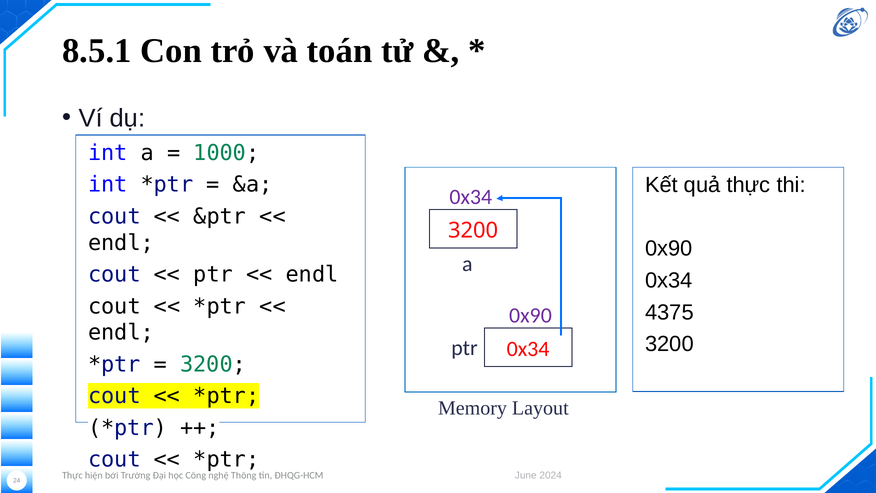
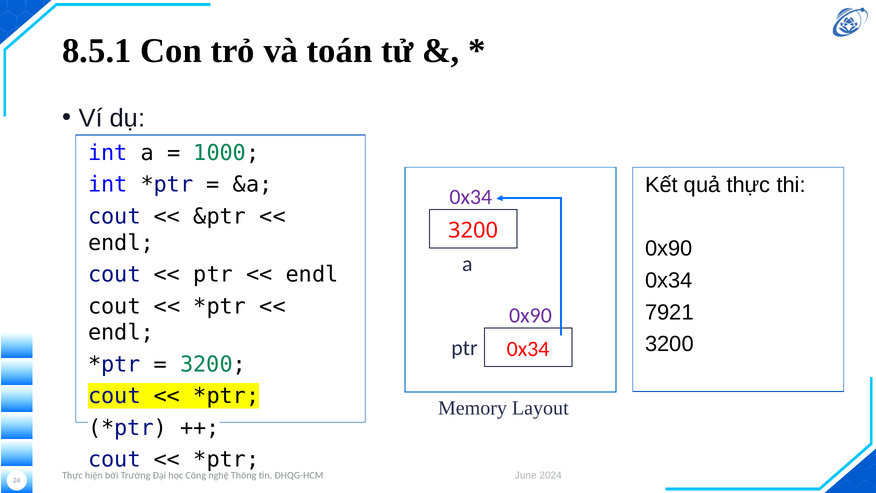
4375: 4375 -> 7921
